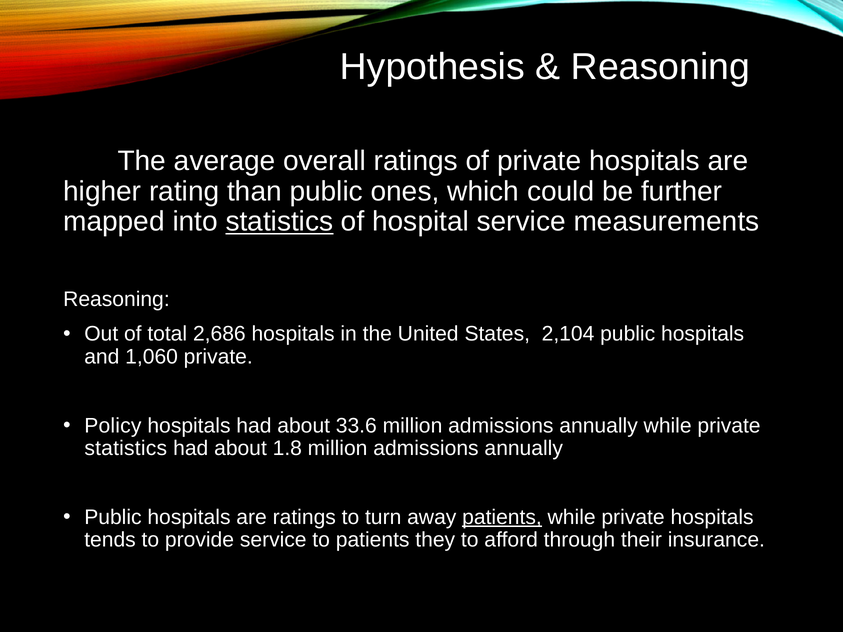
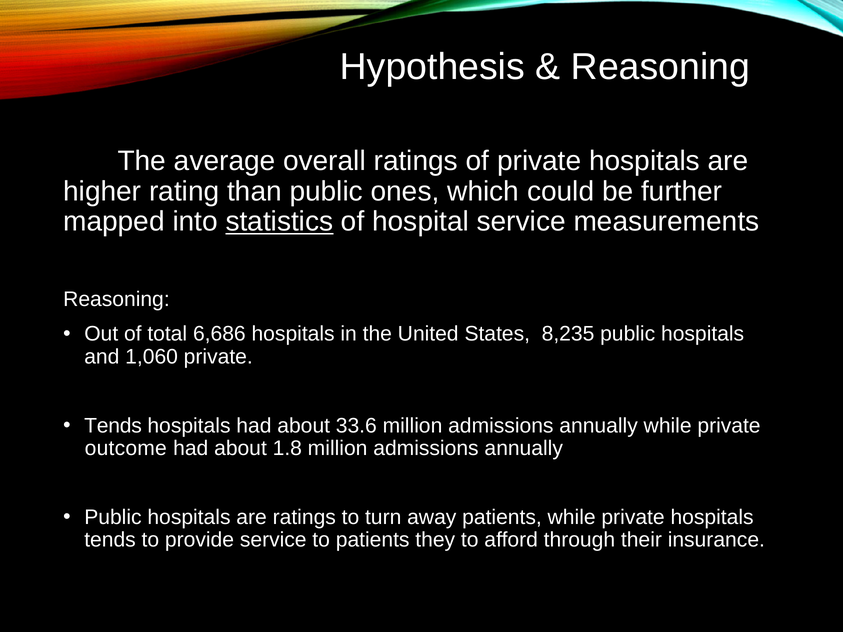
2,686: 2,686 -> 6,686
2,104: 2,104 -> 8,235
Policy at (113, 426): Policy -> Tends
statistics at (126, 449): statistics -> outcome
patients at (502, 517) underline: present -> none
